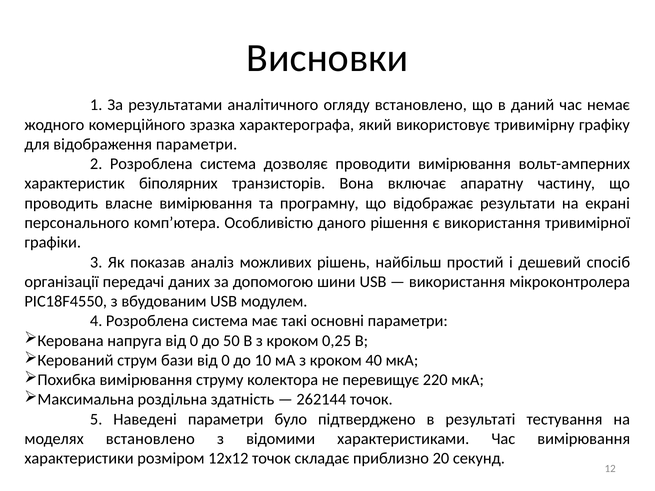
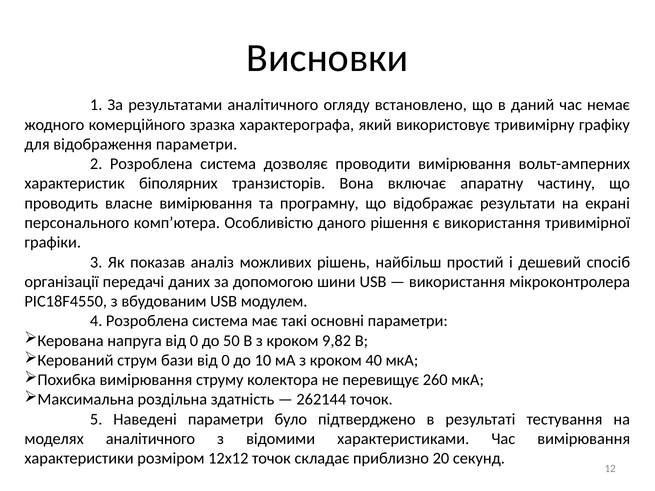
0,25: 0,25 -> 9,82
220: 220 -> 260
моделях встановлено: встановлено -> аналітичного
